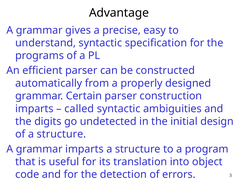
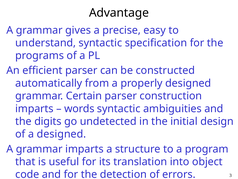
called: called -> words
of a structure: structure -> designed
